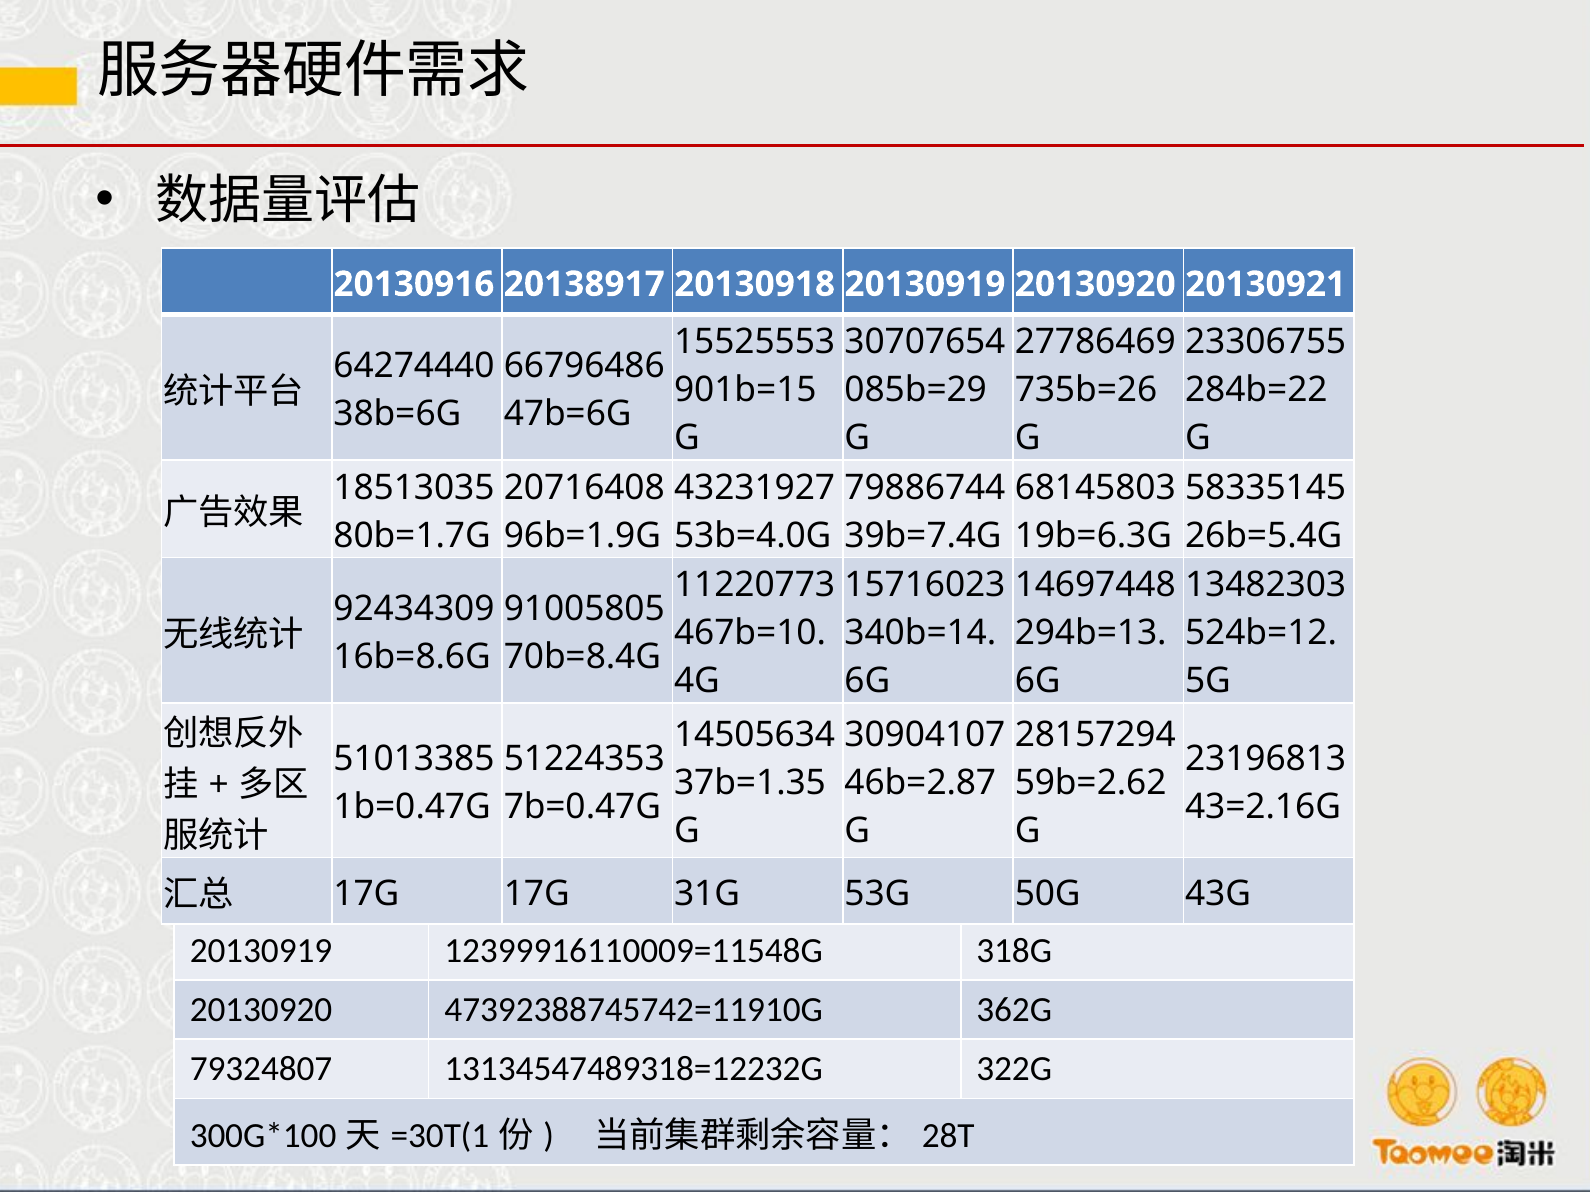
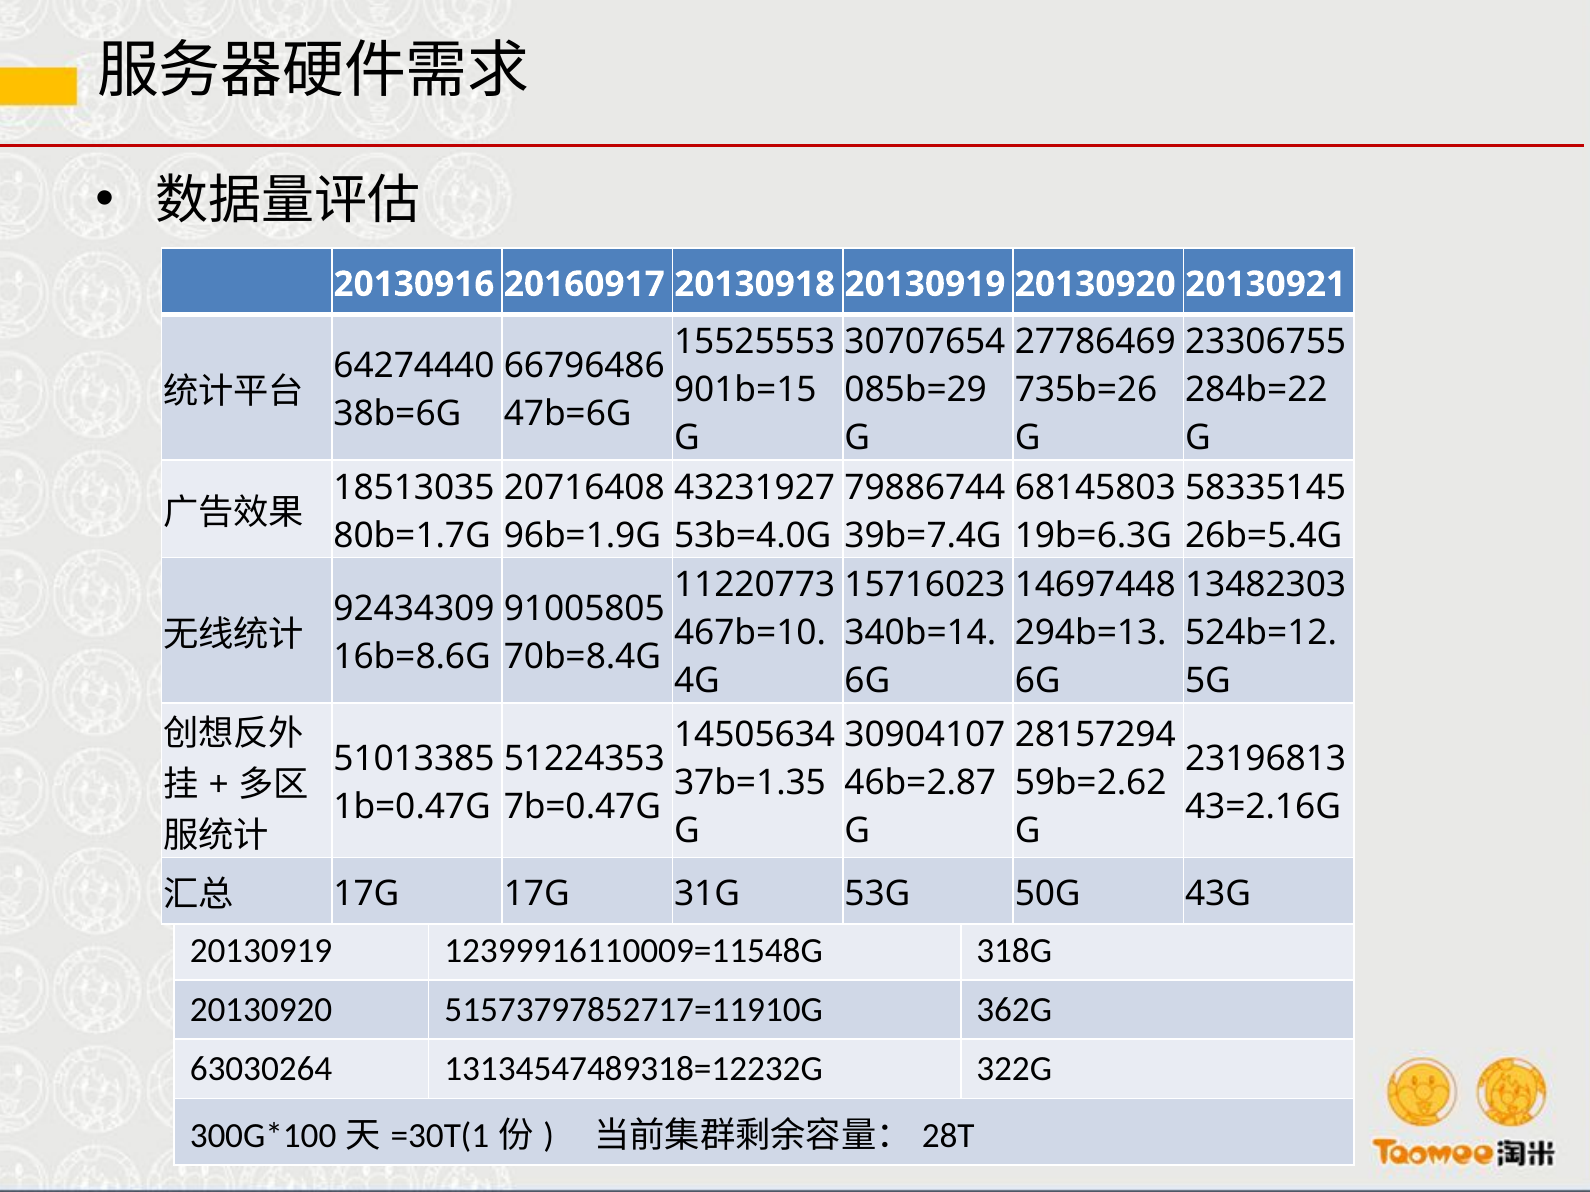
20138917: 20138917 -> 20160917
47392388745742=11910G: 47392388745742=11910G -> 51573797852717=11910G
79324807: 79324807 -> 63030264
